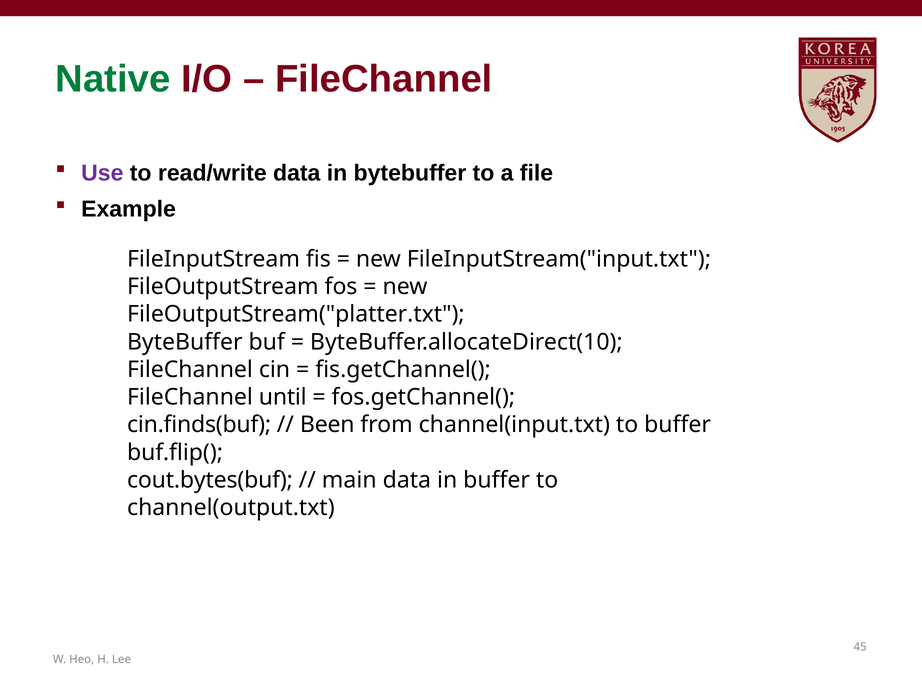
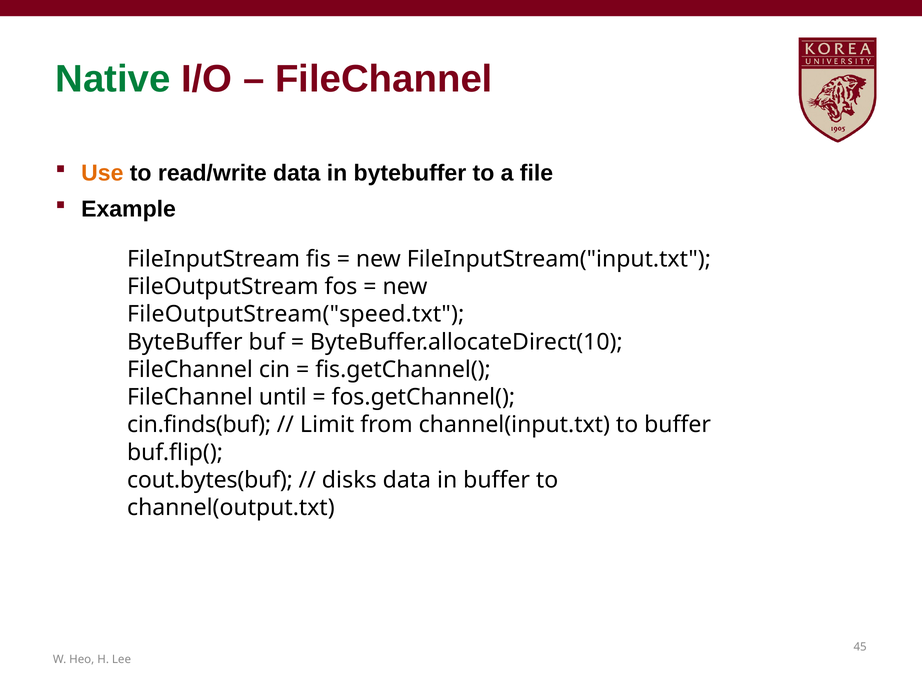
Use colour: purple -> orange
FileOutputStream("platter.txt: FileOutputStream("platter.txt -> FileOutputStream("speed.txt
Been: Been -> Limit
main: main -> disks
